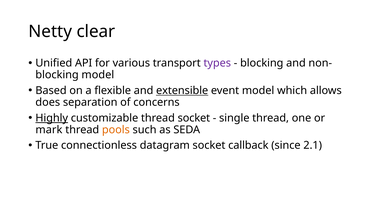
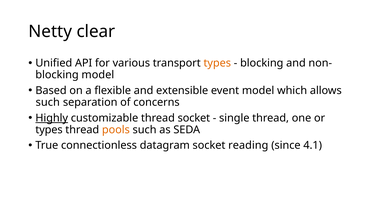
types at (217, 63) colour: purple -> orange
extensible underline: present -> none
does at (48, 102): does -> such
mark at (49, 130): mark -> types
callback: callback -> reading
2.1: 2.1 -> 4.1
